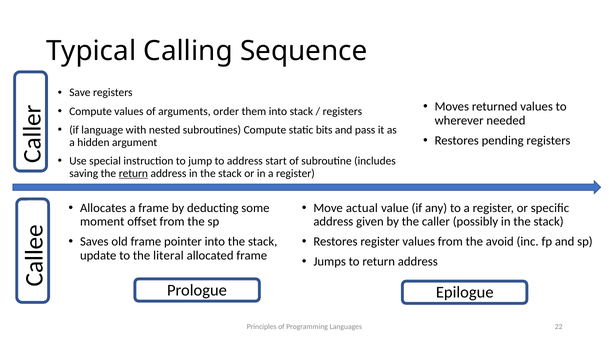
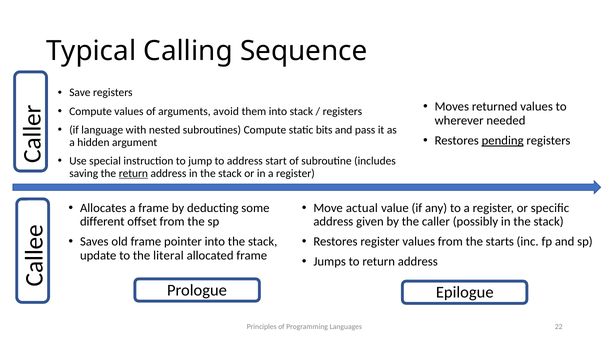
order: order -> avoid
pending underline: none -> present
moment: moment -> different
avoid: avoid -> starts
